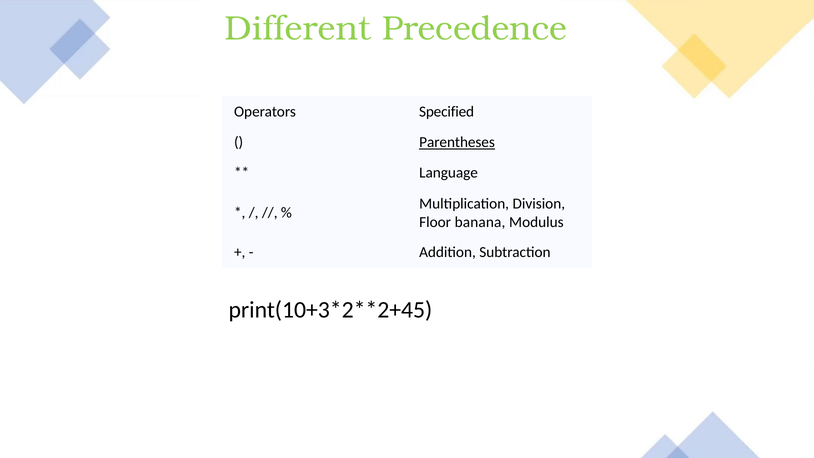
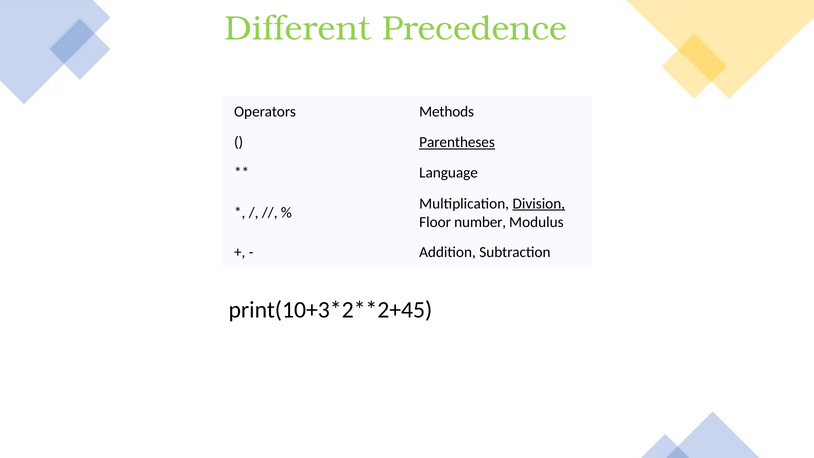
Specified: Specified -> Methods
Division underline: none -> present
banana: banana -> number
